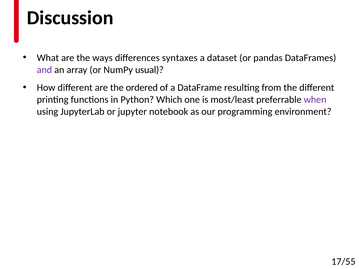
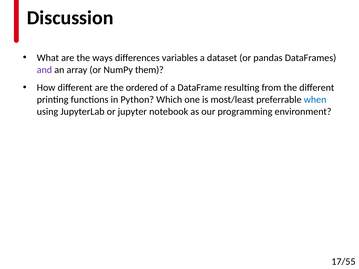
syntaxes: syntaxes -> variables
usual: usual -> them
when colour: purple -> blue
